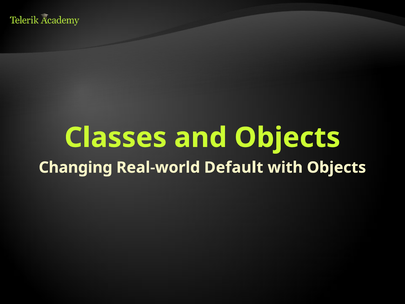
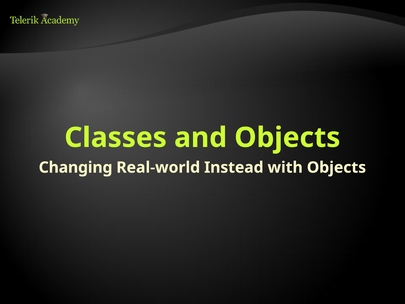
Default: Default -> Instead
